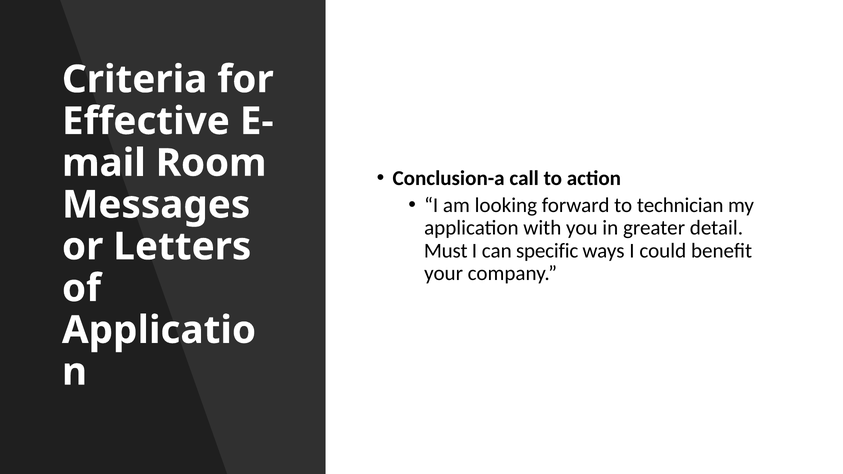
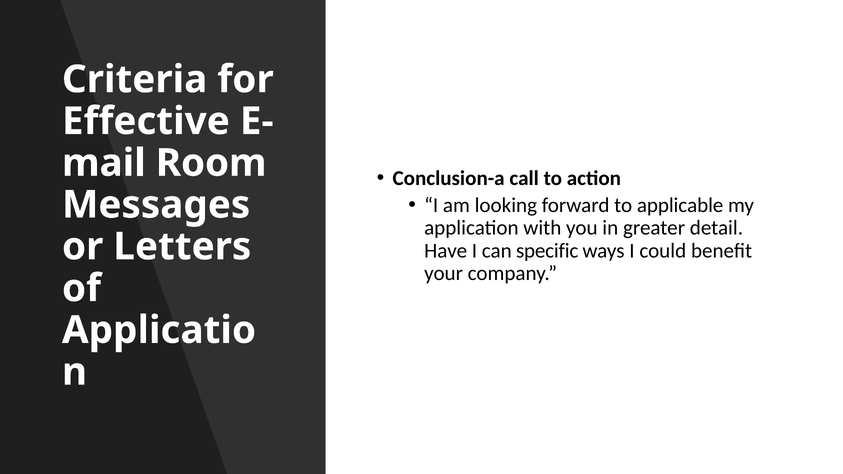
technician: technician -> applicable
Must: Must -> Have
